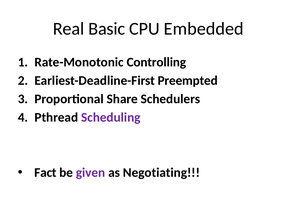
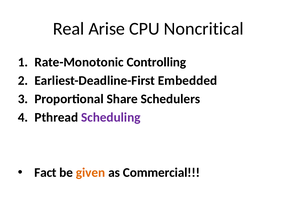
Basic: Basic -> Arise
Embedded: Embedded -> Noncritical
Preempted: Preempted -> Embedded
given colour: purple -> orange
Negotiating: Negotiating -> Commercial
